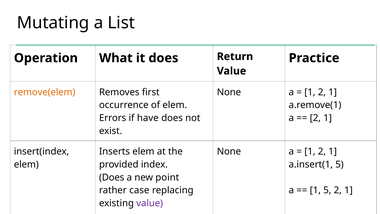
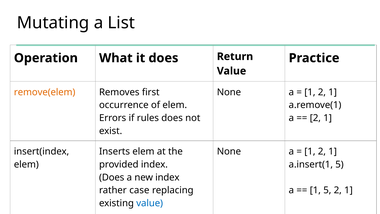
have: have -> rules
new point: point -> index
value at (150, 203) colour: purple -> blue
